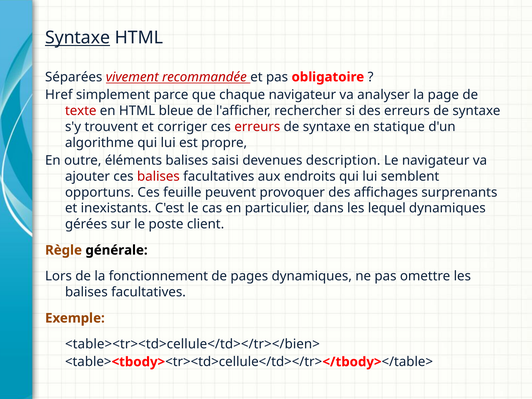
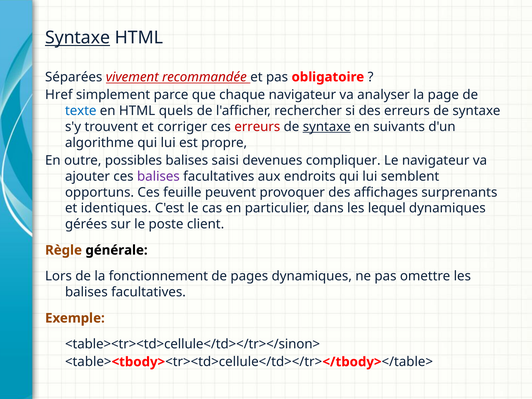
texte colour: red -> blue
bleue: bleue -> quels
syntaxe at (327, 127) underline: none -> present
statique: statique -> suivants
éléments: éléments -> possibles
description: description -> compliquer
balises at (158, 176) colour: red -> purple
inexistants: inexistants -> identiques
<table><tr><td>cellule</td></tr></bien>: <table><tr><td>cellule</td></tr></bien> -> <table><tr><td>cellule</td></tr></sinon>
